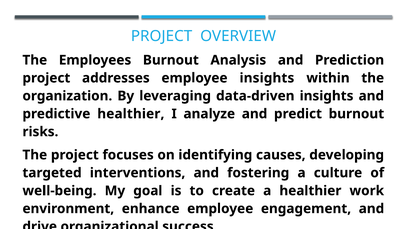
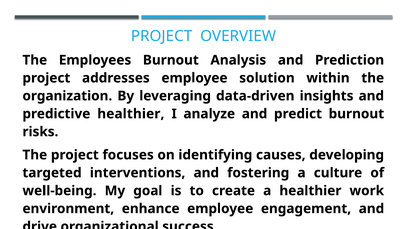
employee insights: insights -> solution
